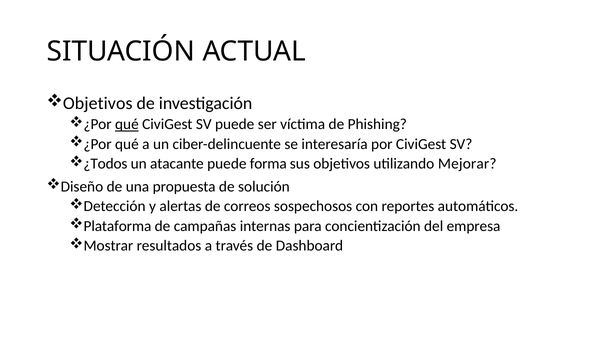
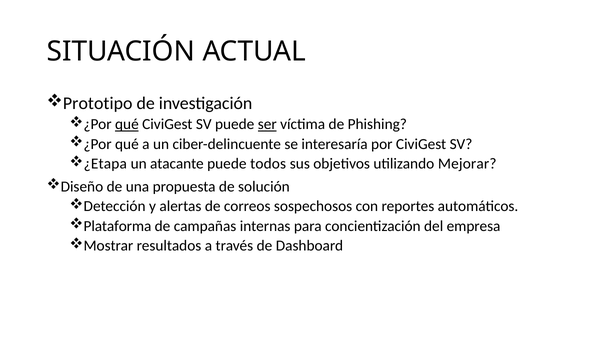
Objetivos at (98, 103): Objetivos -> Prototipo
ser underline: none -> present
¿Todos: ¿Todos -> ¿Etapa
forma: forma -> todos
